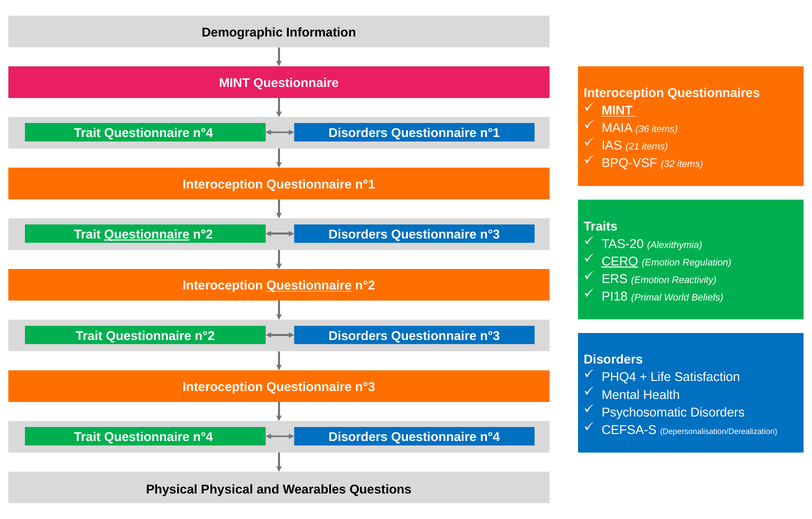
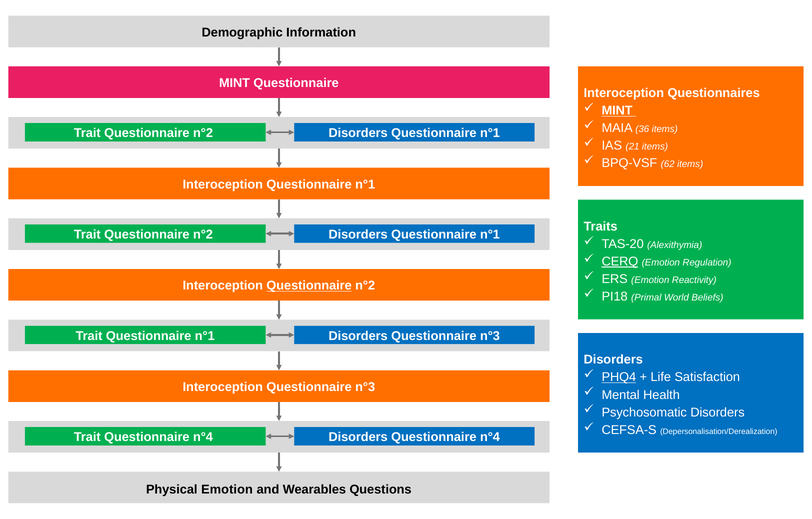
n°4 at (203, 133): n°4 -> n°2
32: 32 -> 62
Questionnaire at (147, 234) underline: present -> none
n°3 at (490, 234): n°3 -> n°1
n°2 at (205, 336): n°2 -> n°1
PHQ4 underline: none -> present
Physical Physical: Physical -> Emotion
